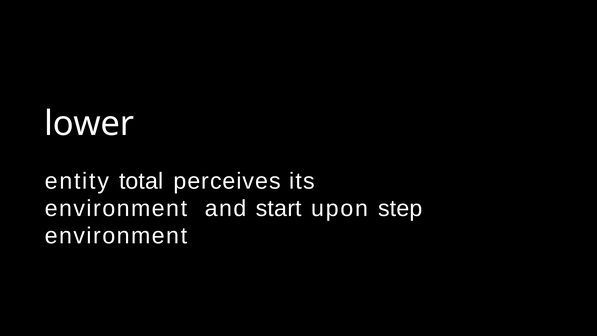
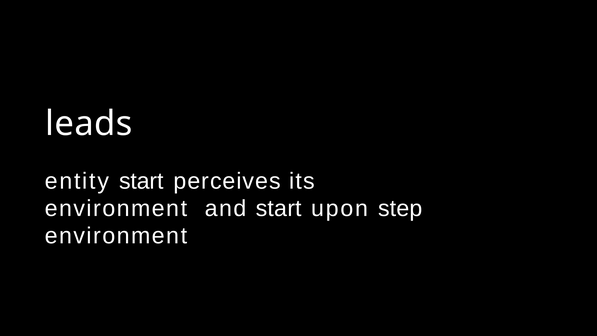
lower: lower -> leads
entity total: total -> start
